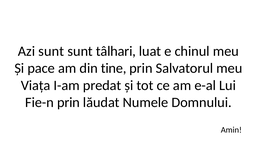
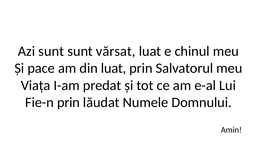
tâlhari: tâlhari -> vărsat
din tine: tine -> luat
